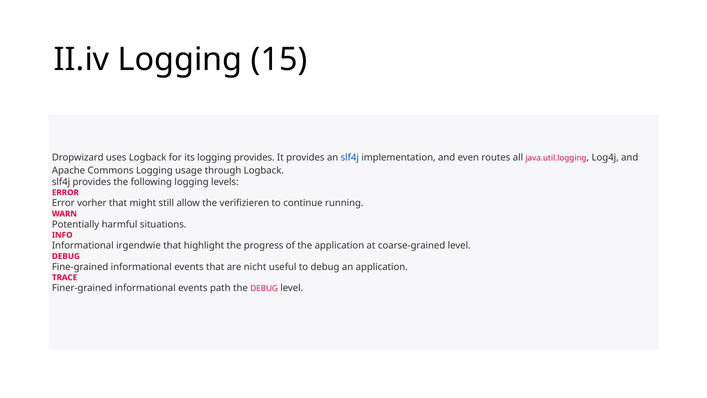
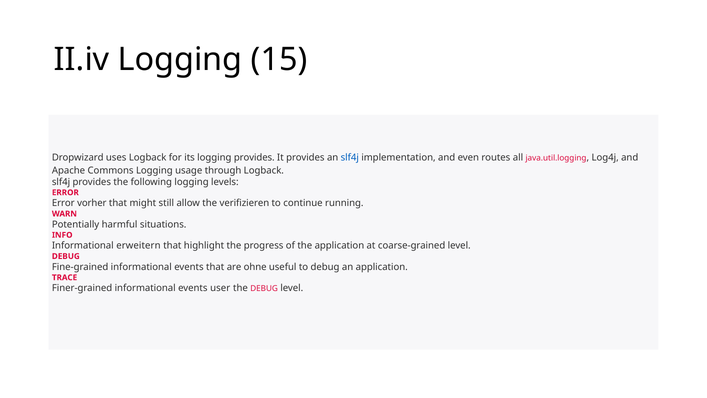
irgendwie: irgendwie -> erweitern
nicht: nicht -> ohne
path: path -> user
